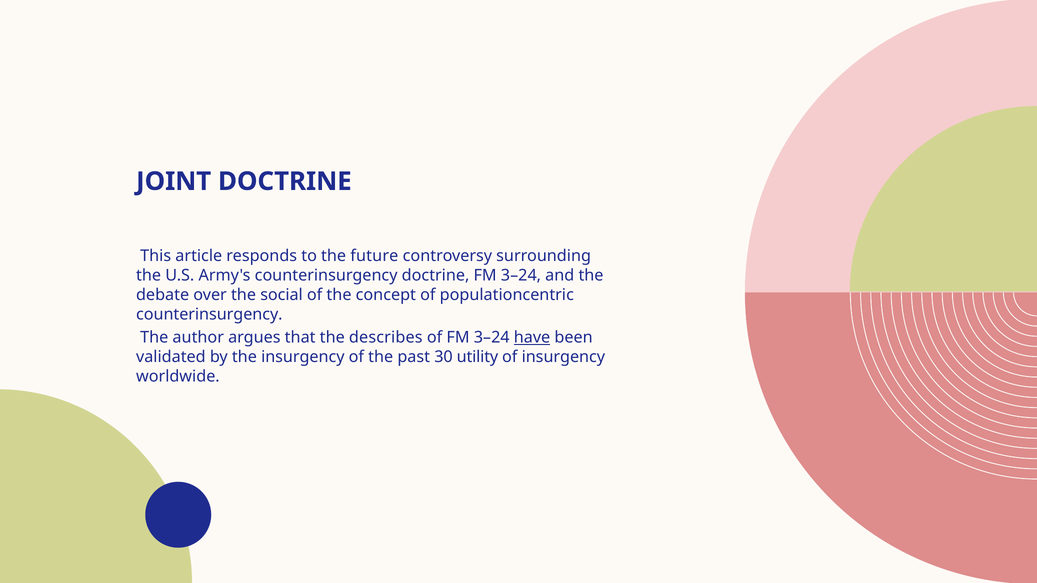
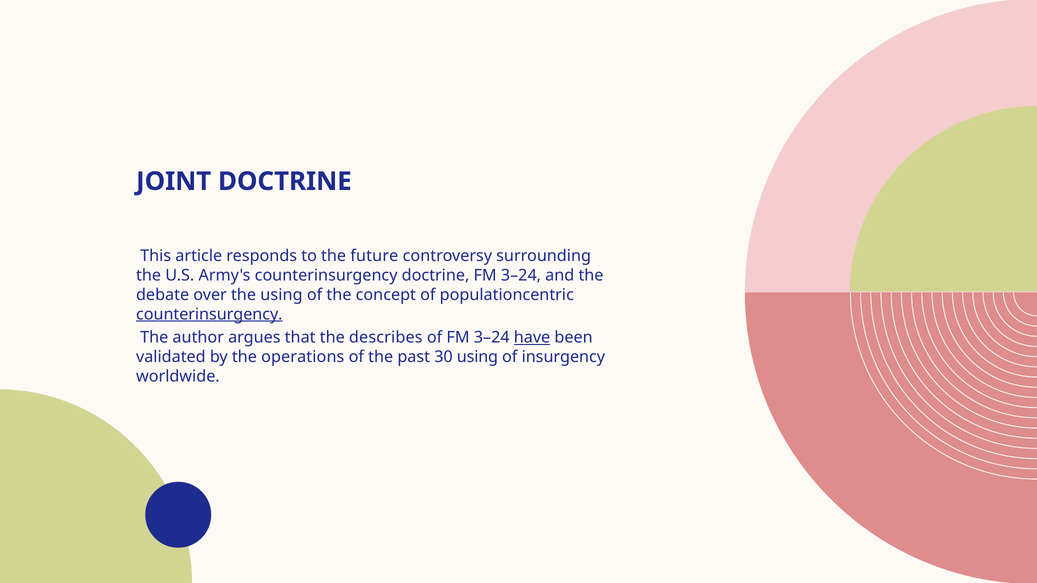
the social: social -> using
counterinsurgency at (209, 314) underline: none -> present
the insurgency: insurgency -> operations
30 utility: utility -> using
